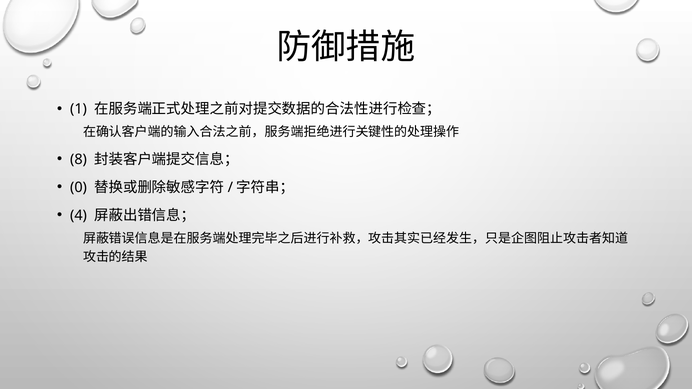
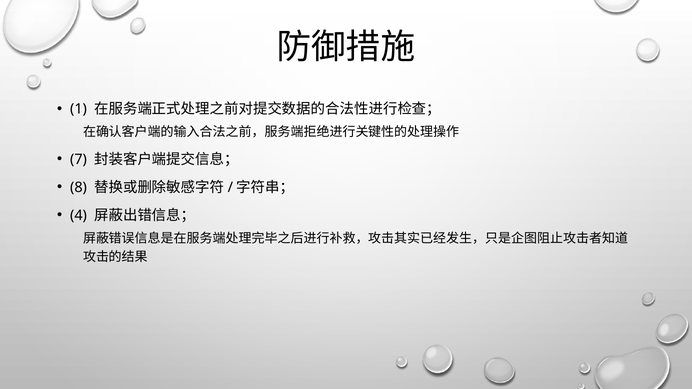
8: 8 -> 7
0: 0 -> 8
